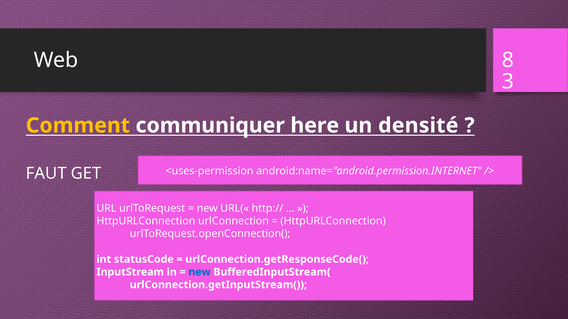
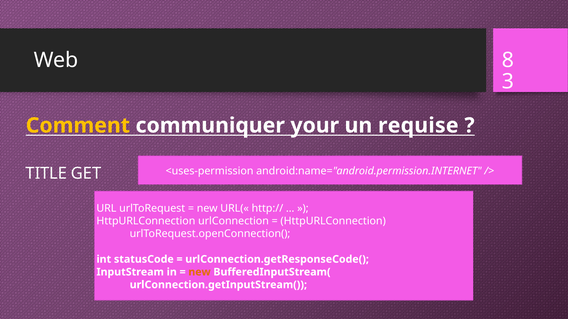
here: here -> your
densité: densité -> requise
FAUT: FAUT -> TITLE
new at (200, 272) colour: blue -> orange
